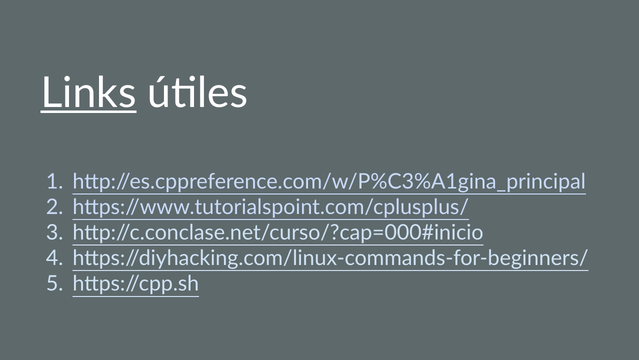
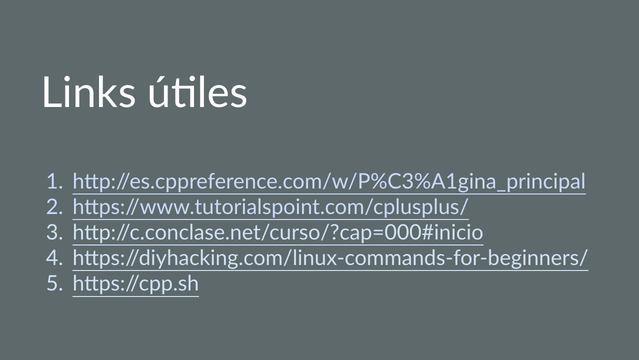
Links underline: present -> none
